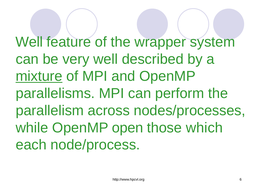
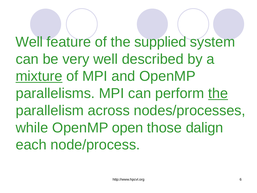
wrapper: wrapper -> supplied
the at (218, 93) underline: none -> present
which: which -> dalign
